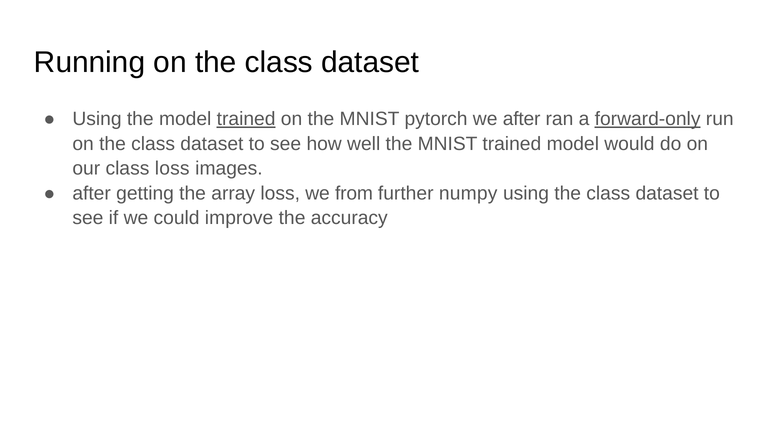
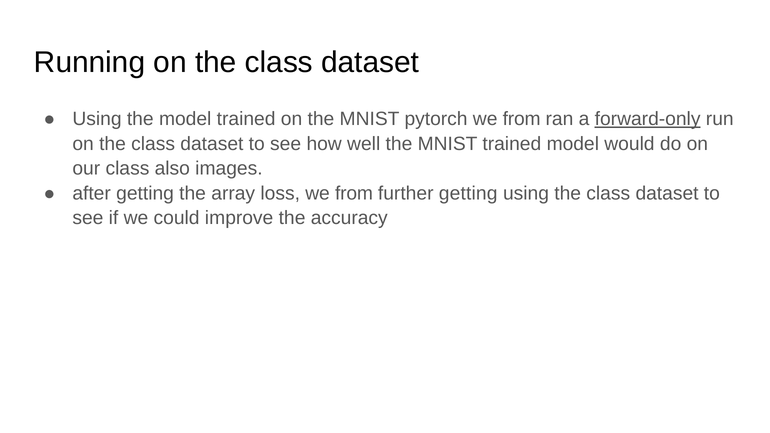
trained at (246, 119) underline: present -> none
after at (522, 119): after -> from
class loss: loss -> also
further numpy: numpy -> getting
